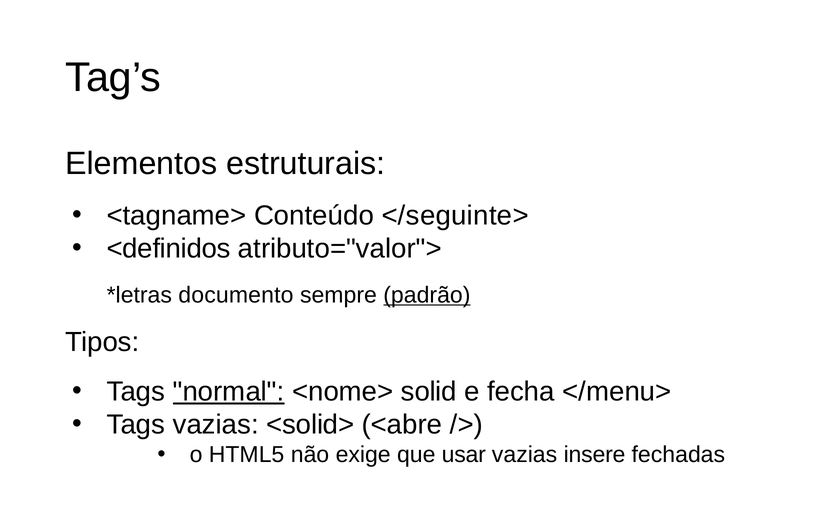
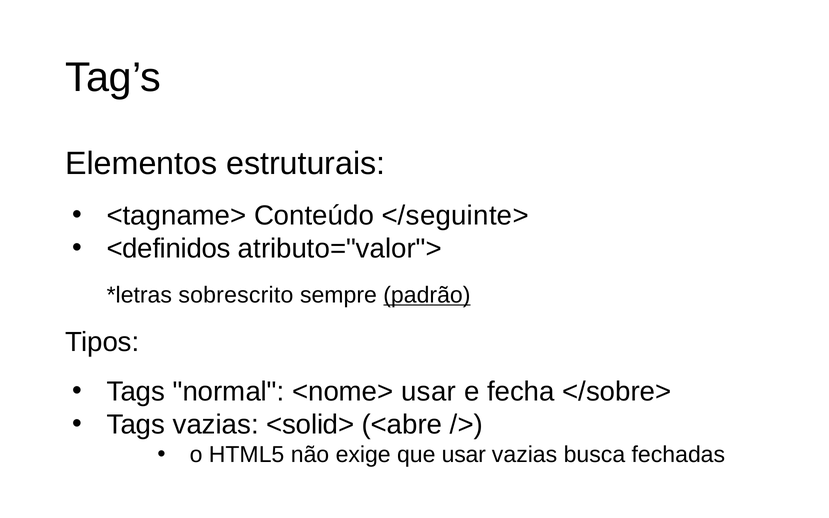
documento: documento -> sobrescrito
normal underline: present -> none
<nome> solid: solid -> usar
</menu>: </menu> -> </sobre>
insere: insere -> busca
